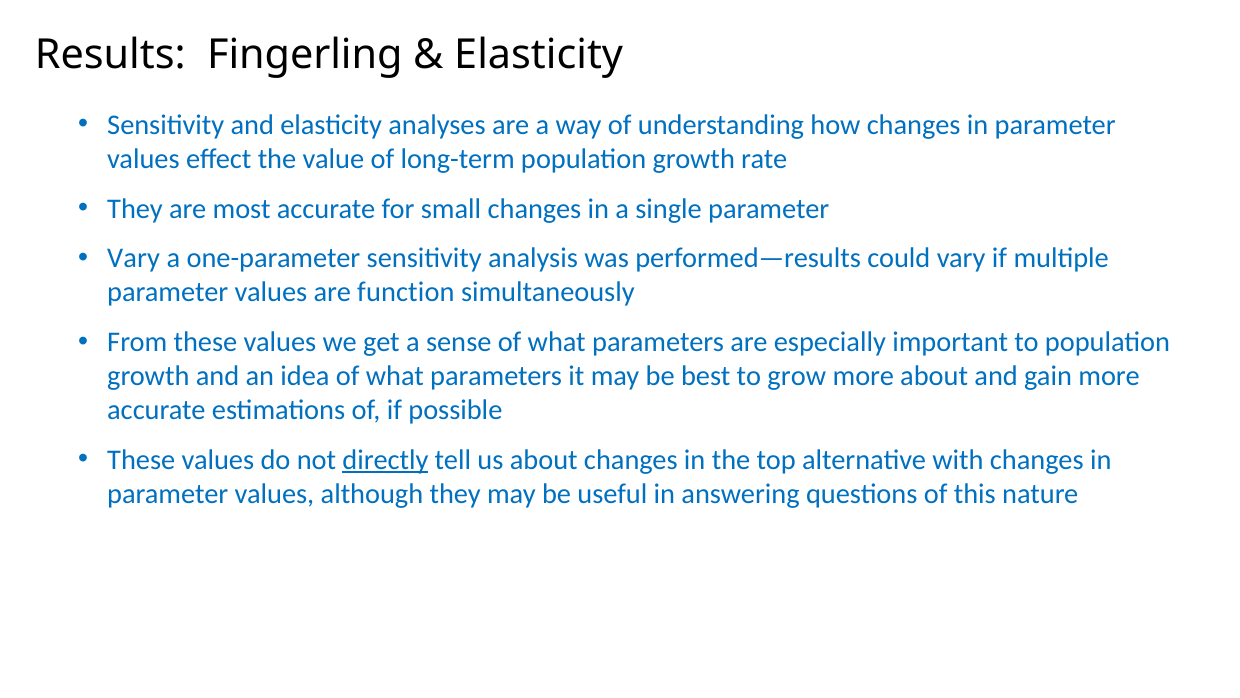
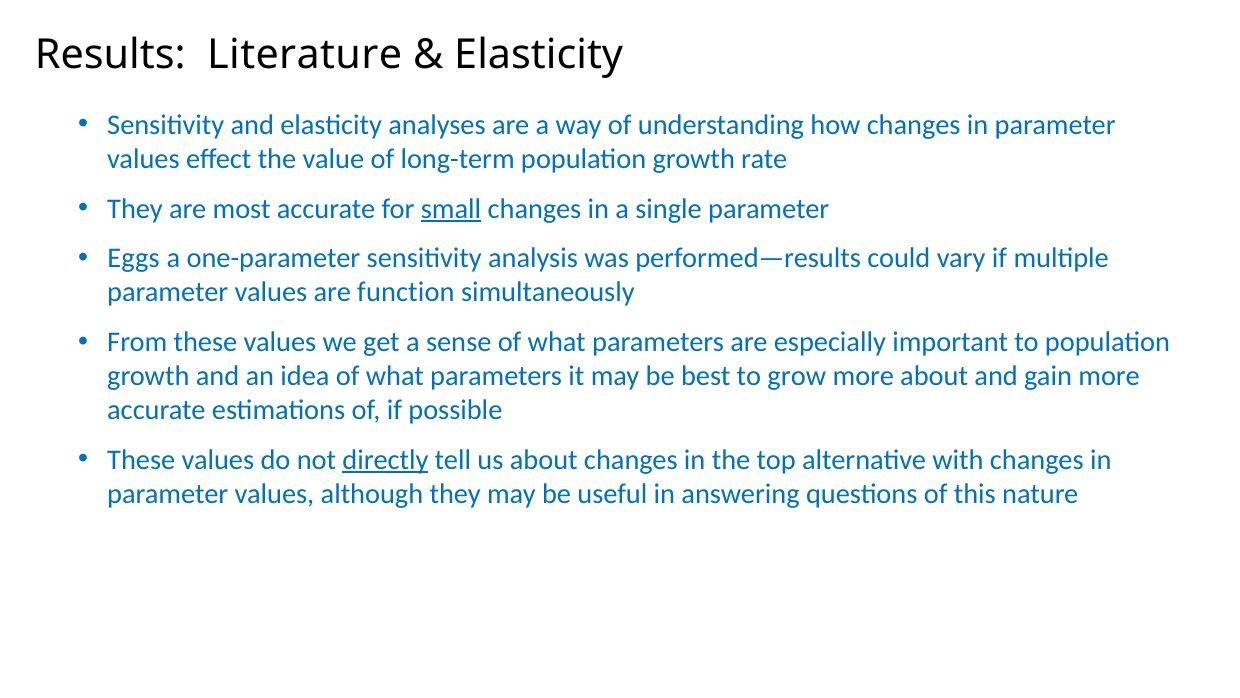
Fingerling: Fingerling -> Literature
small underline: none -> present
Vary at (134, 258): Vary -> Eggs
